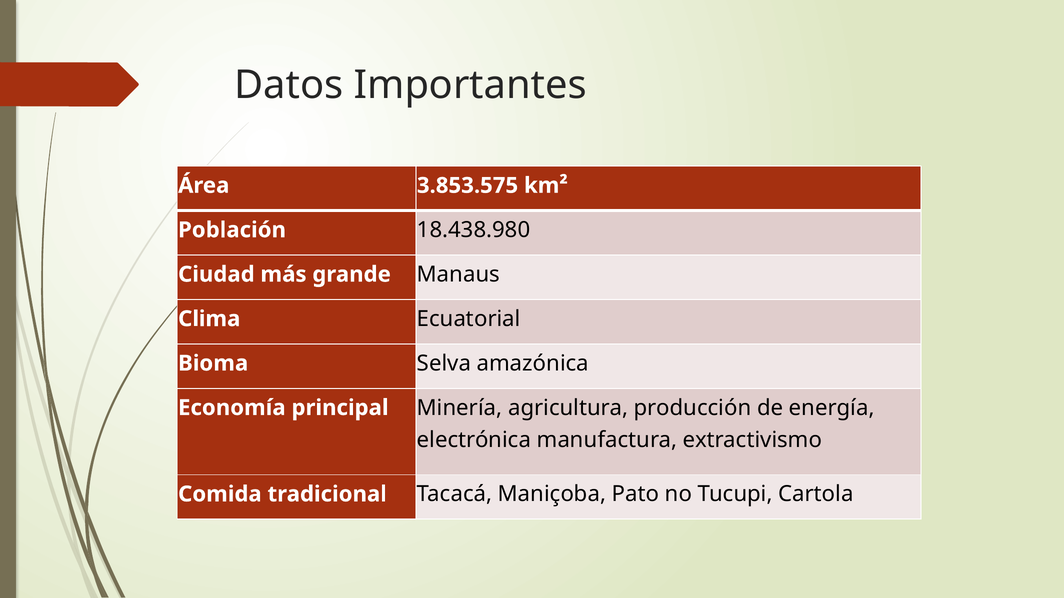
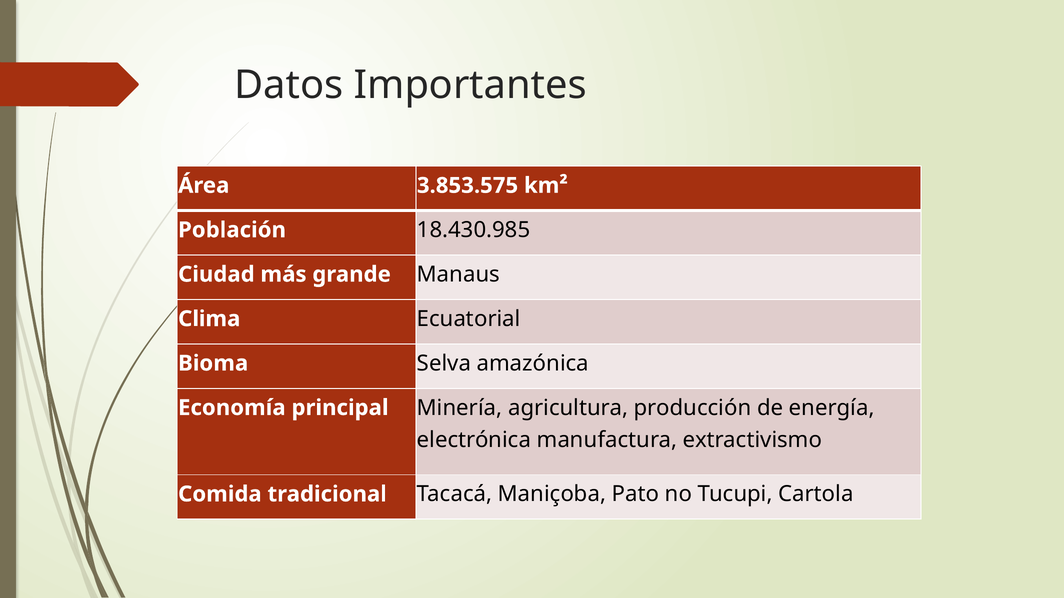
18.438.980: 18.438.980 -> 18.430.985
